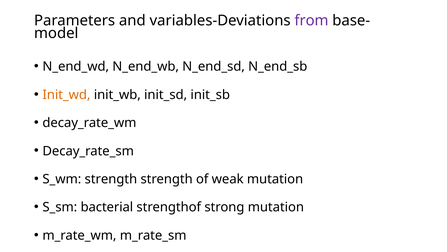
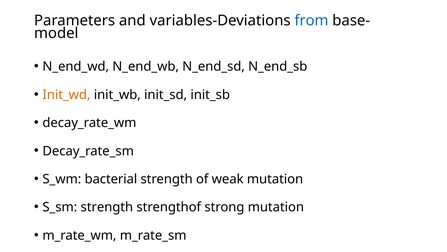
from colour: purple -> blue
S_wm strength: strength -> bacterial
S_sm bacterial: bacterial -> strength
